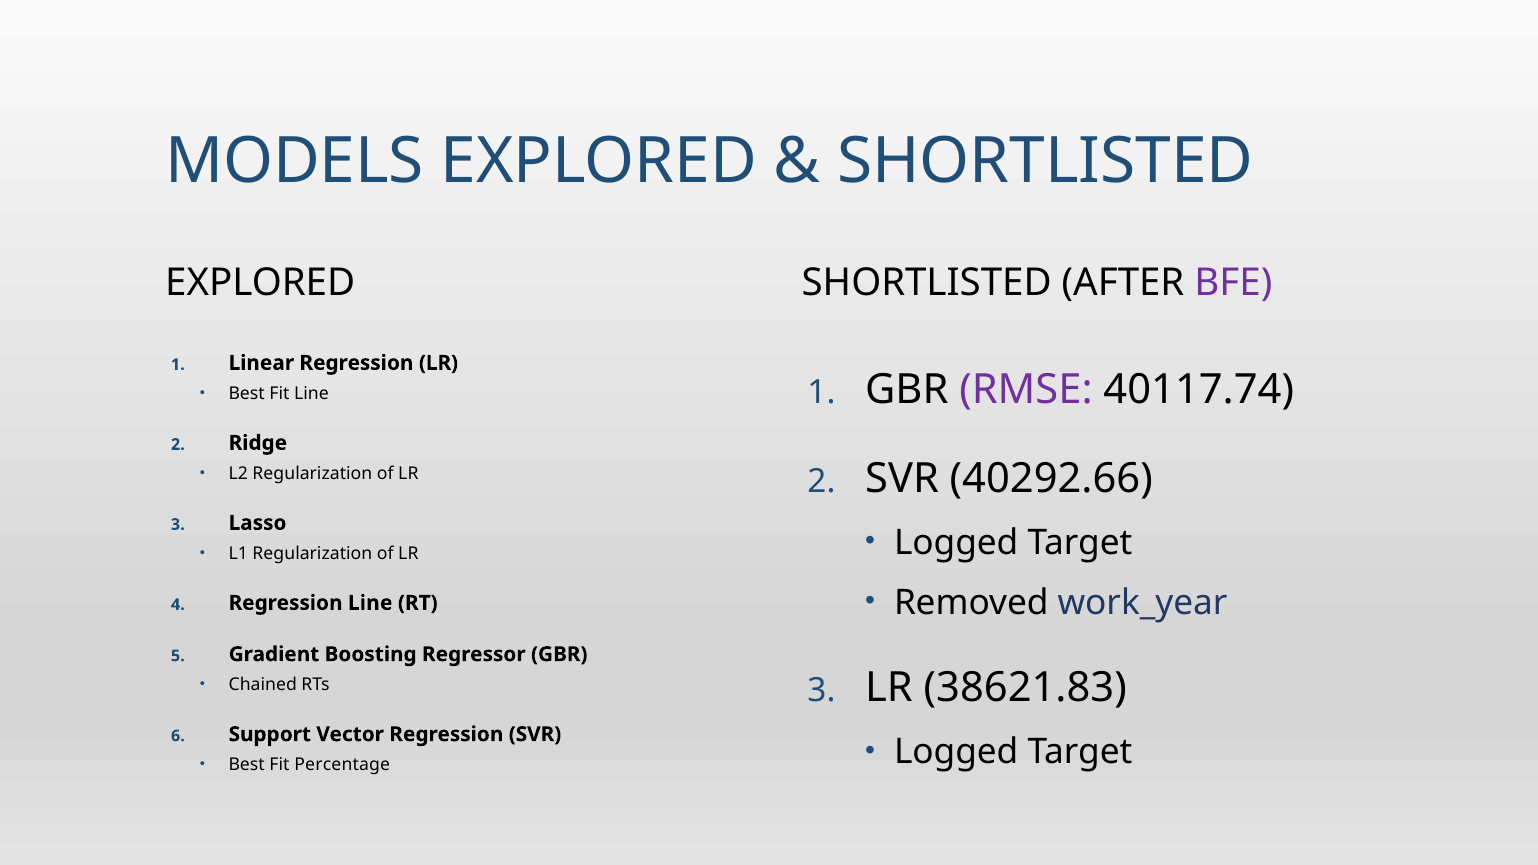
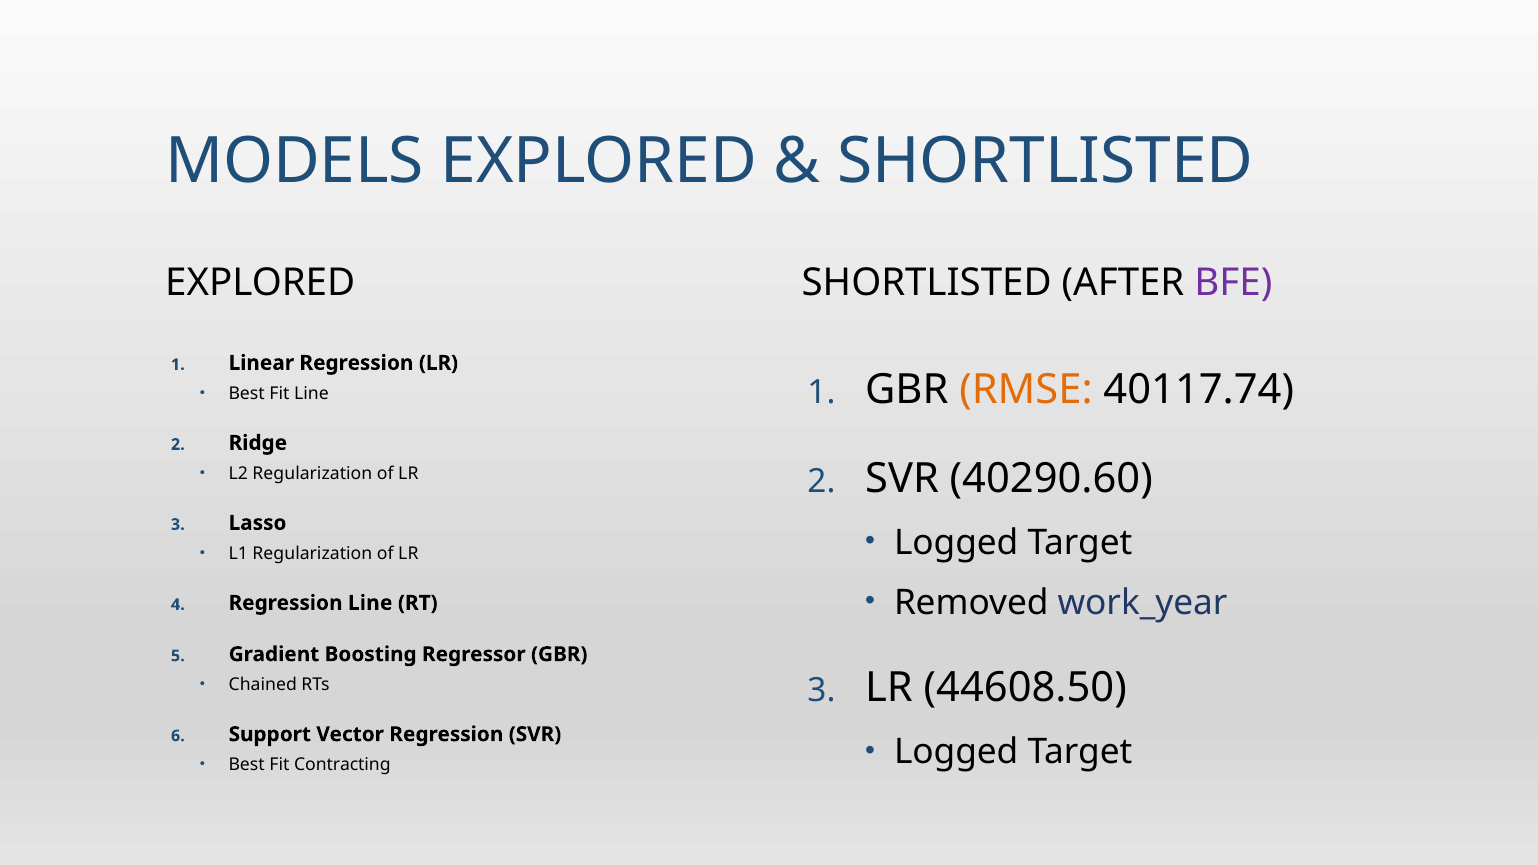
RMSE colour: purple -> orange
40292.66: 40292.66 -> 40290.60
38621.83: 38621.83 -> 44608.50
Percentage: Percentage -> Contracting
